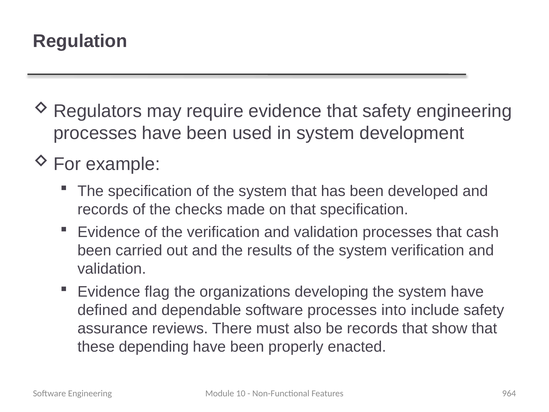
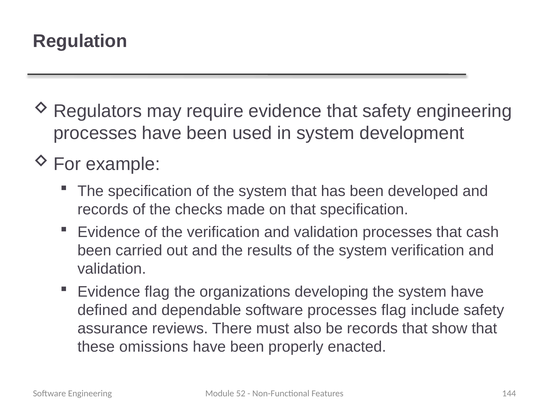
processes into: into -> flag
depending: depending -> omissions
10: 10 -> 52
964: 964 -> 144
